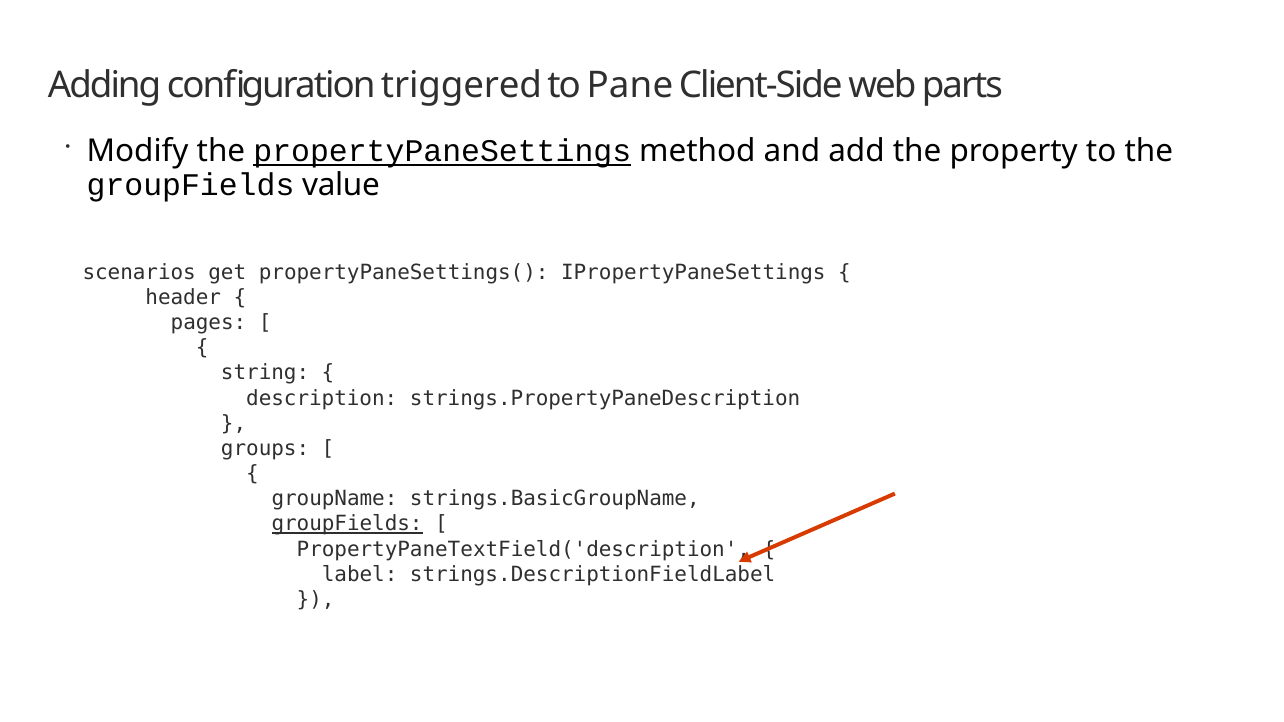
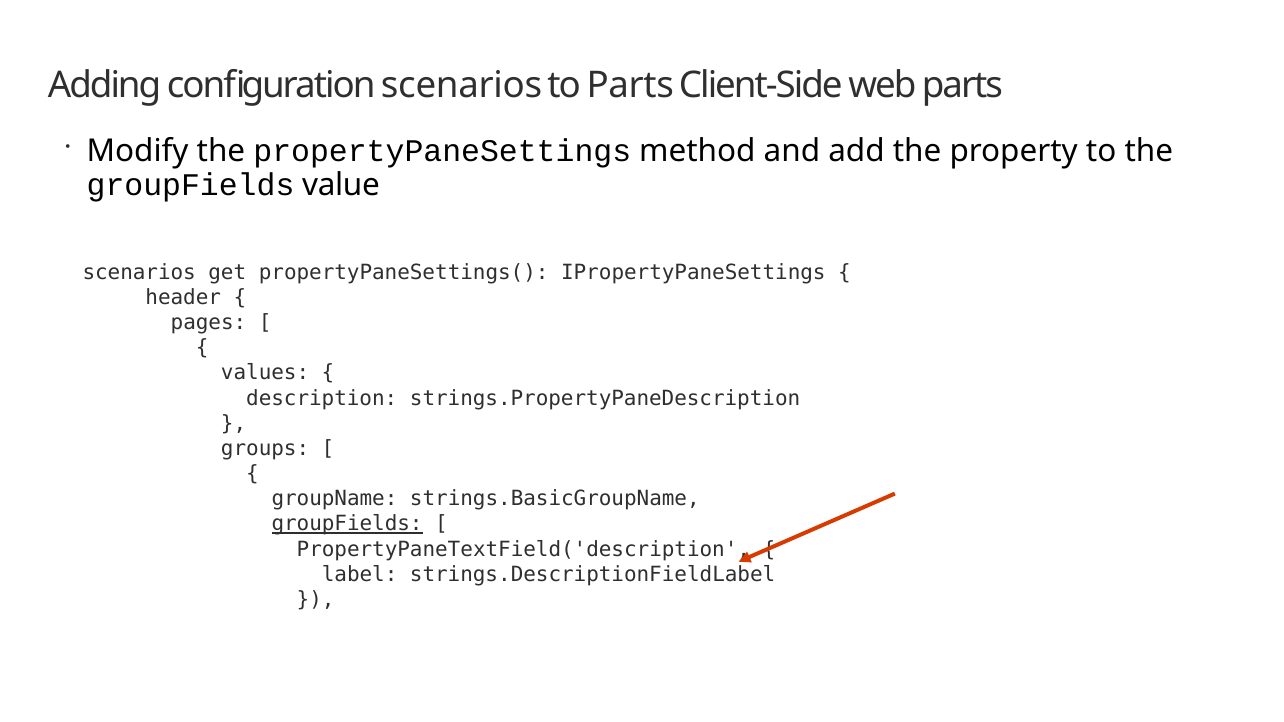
configuration triggered: triggered -> scenarios
to Pane: Pane -> Parts
propertyPaneSettings underline: present -> none
string: string -> values
